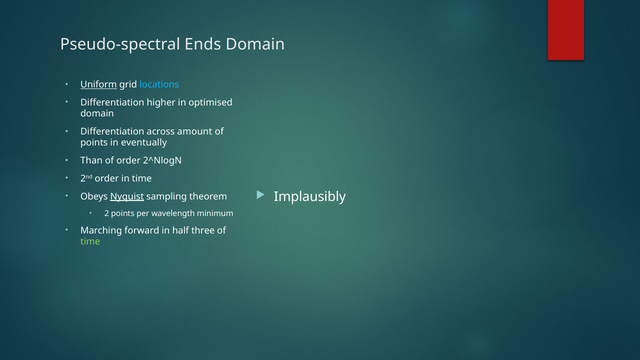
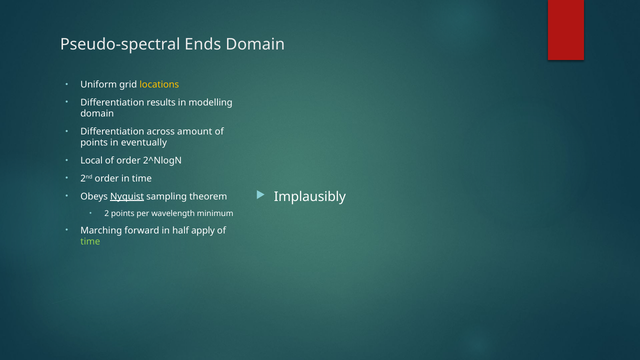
Uniform underline: present -> none
locations colour: light blue -> yellow
higher: higher -> results
optimised: optimised -> modelling
Than: Than -> Local
three: three -> apply
